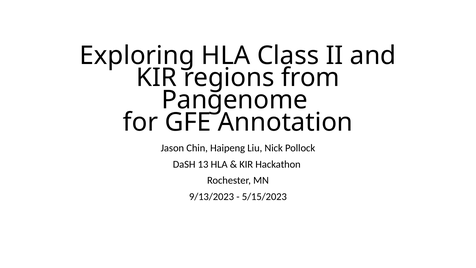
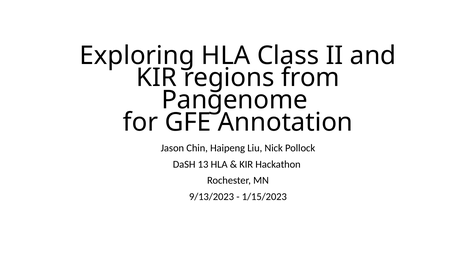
5/15/2023: 5/15/2023 -> 1/15/2023
